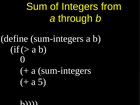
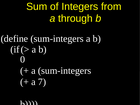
5: 5 -> 7
